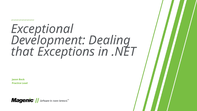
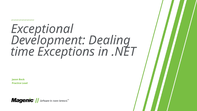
that: that -> time
